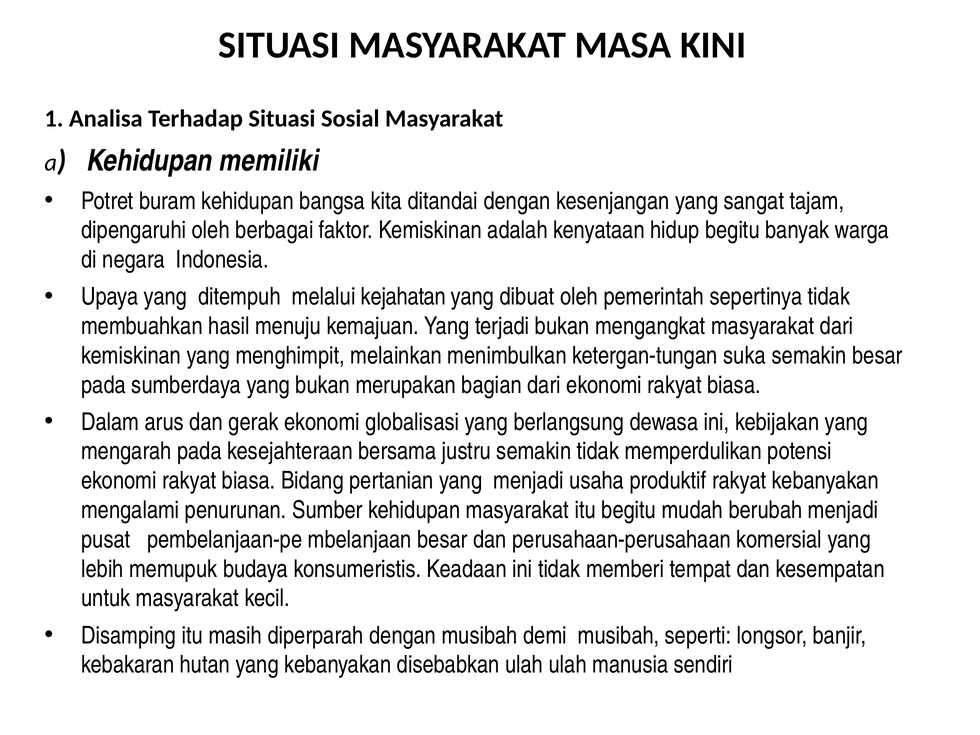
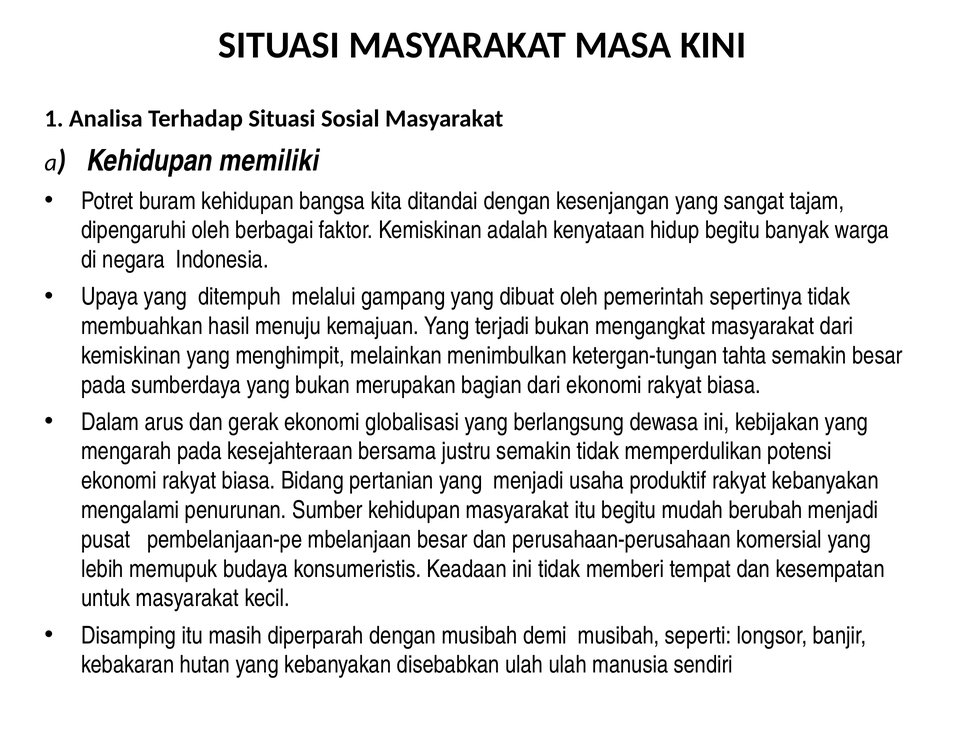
kejahatan: kejahatan -> gampang
suka: suka -> tahta
